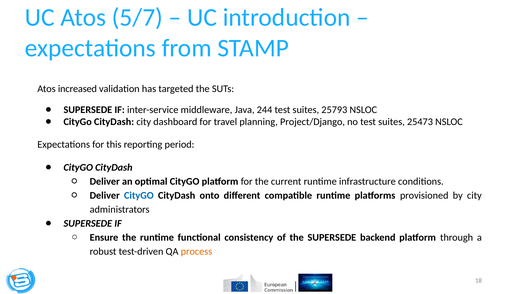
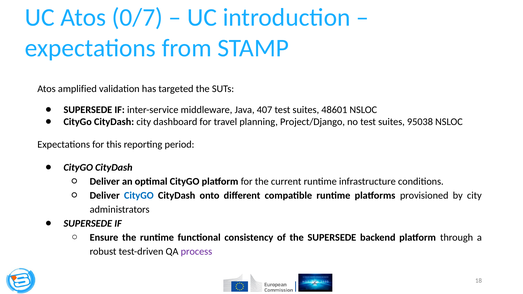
5/7: 5/7 -> 0/7
increased: increased -> amplified
244: 244 -> 407
25793: 25793 -> 48601
25473: 25473 -> 95038
process colour: orange -> purple
